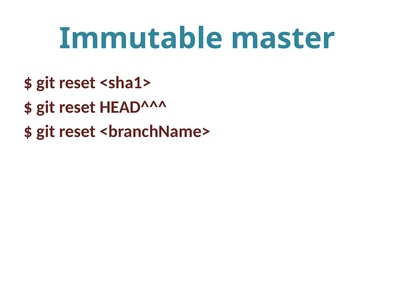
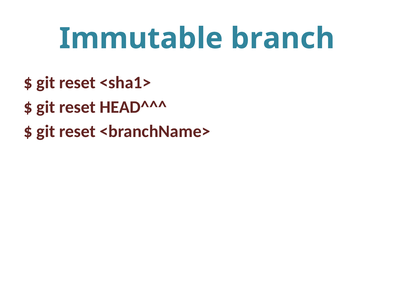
master: master -> branch
